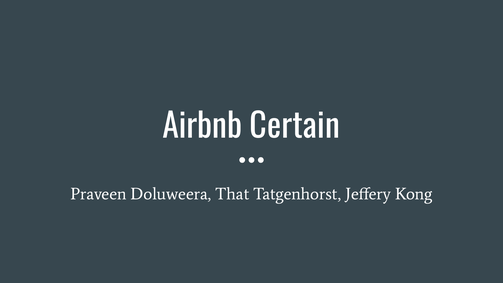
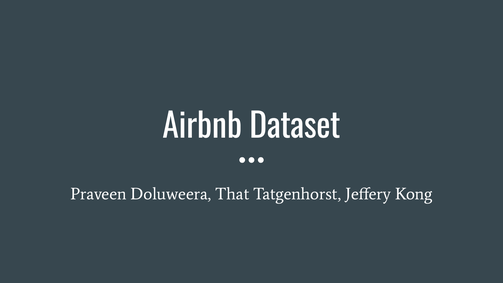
Certain: Certain -> Dataset
